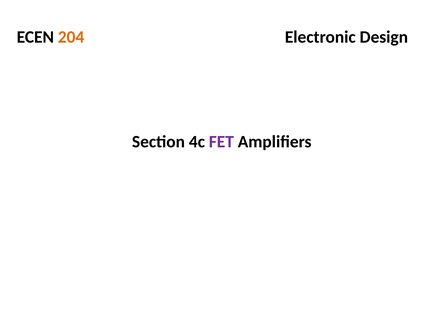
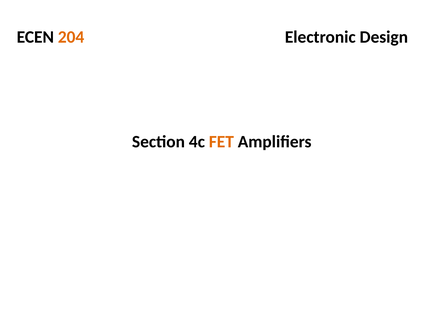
FET colour: purple -> orange
